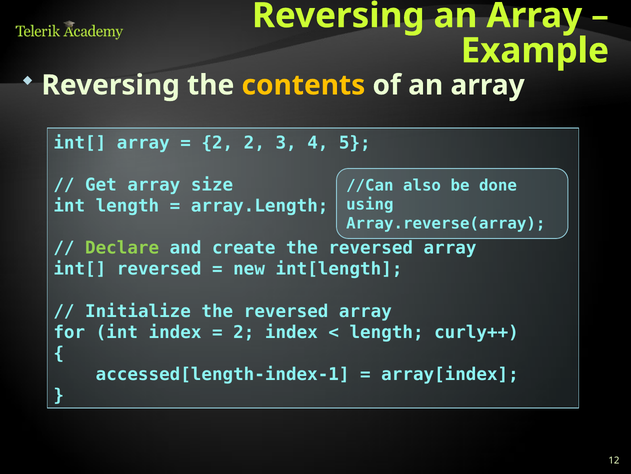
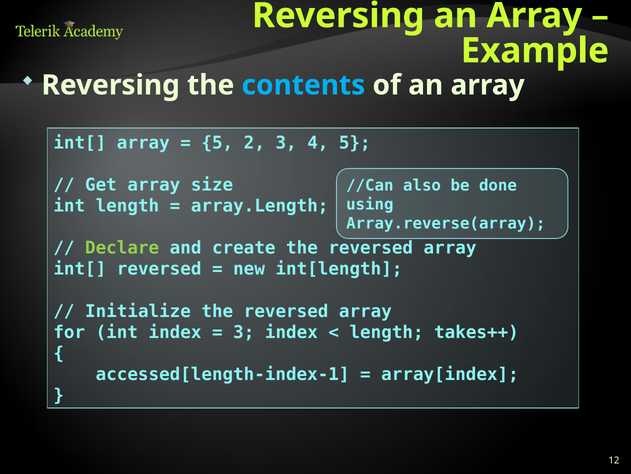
contents colour: yellow -> light blue
2 at (217, 143): 2 -> 5
2 at (244, 332): 2 -> 3
curly++: curly++ -> takes++
